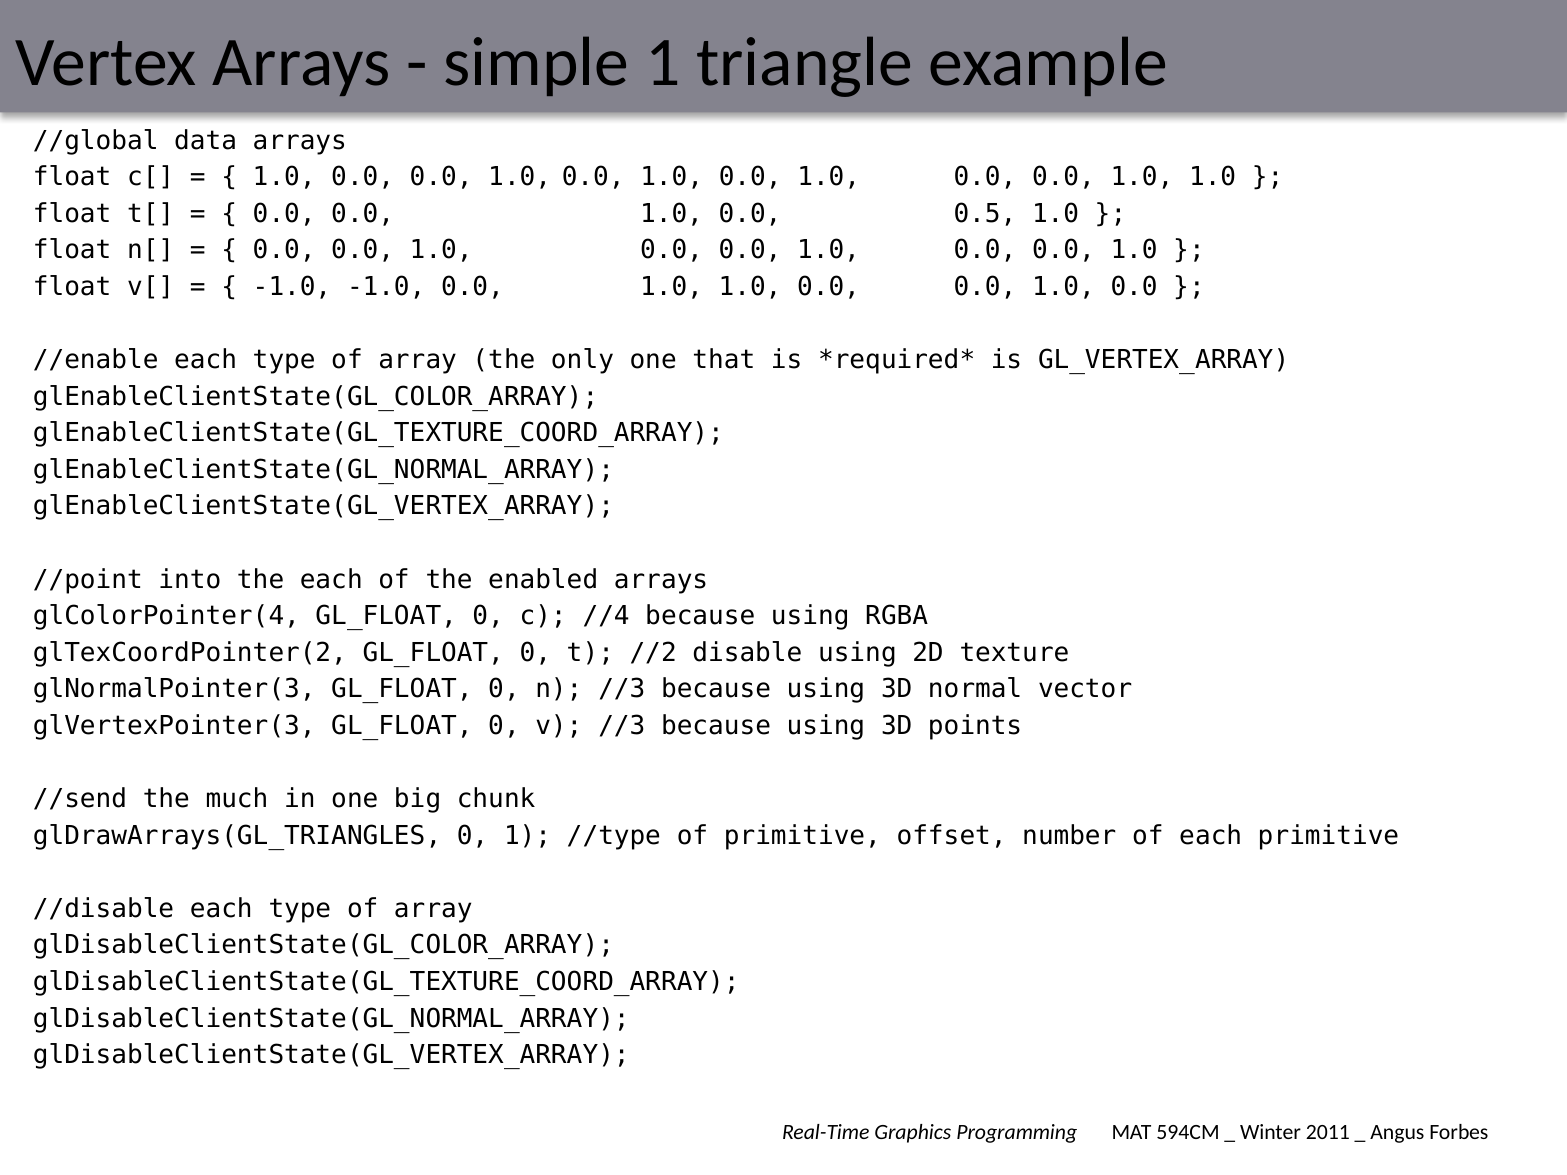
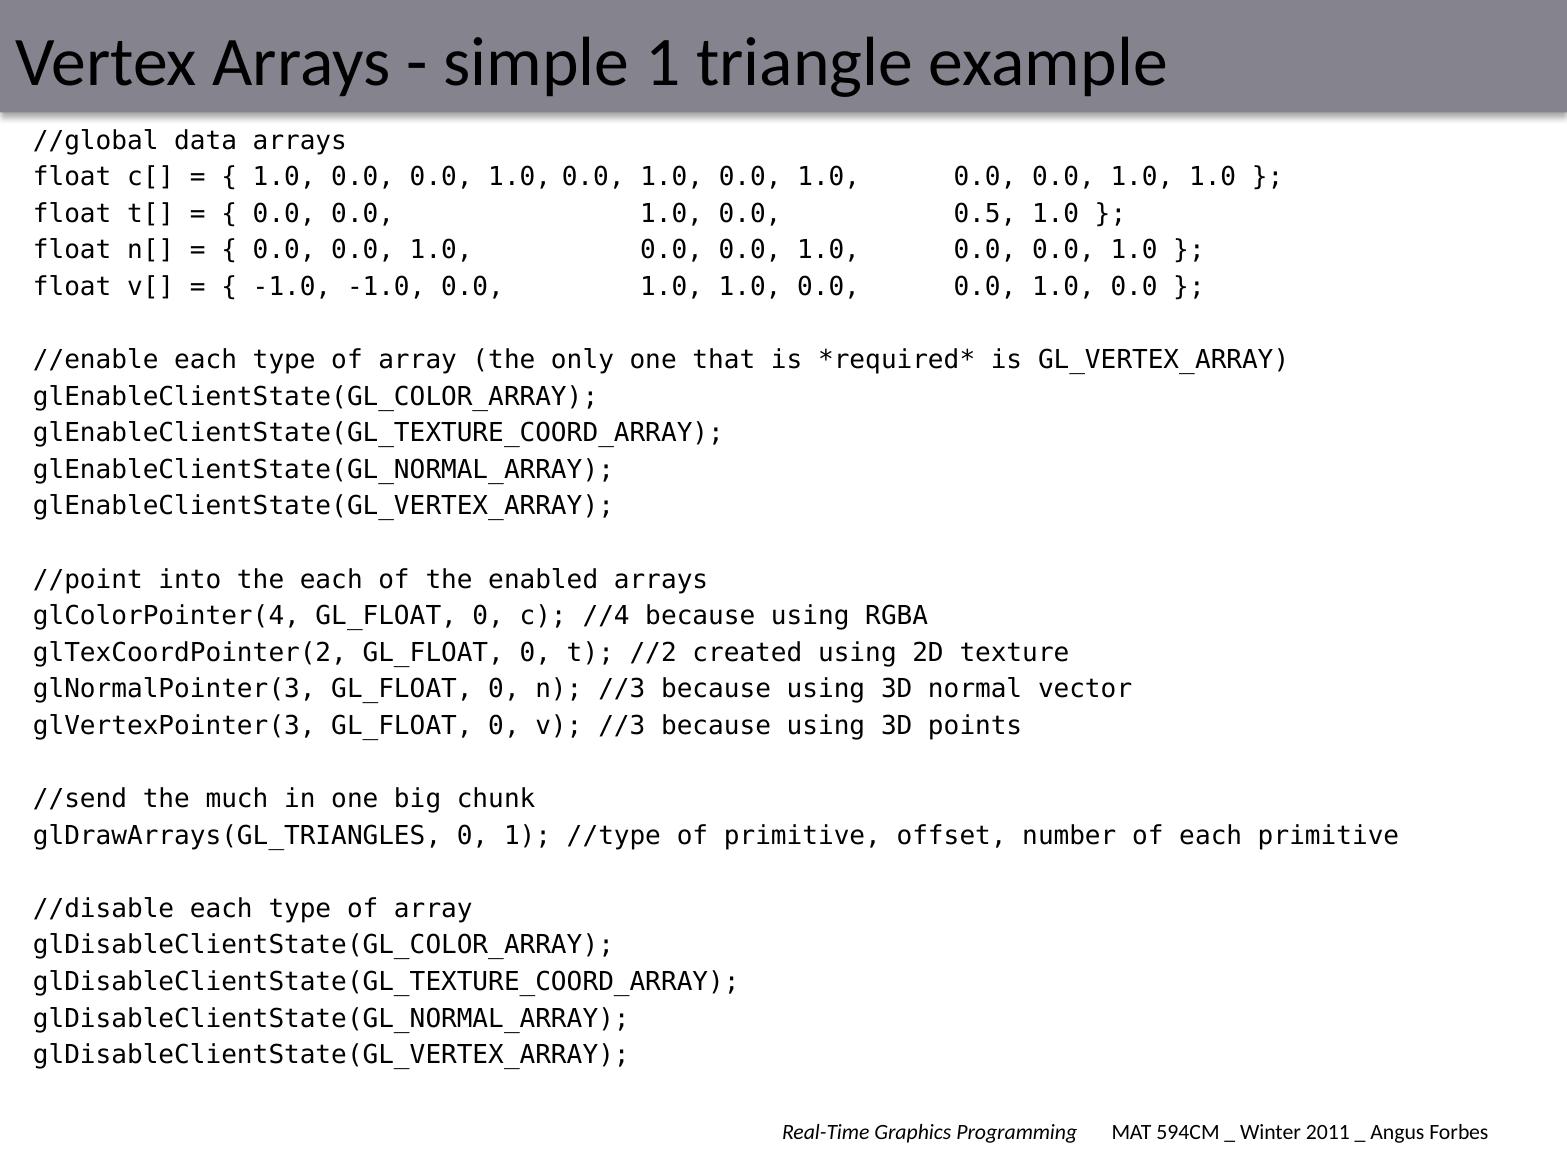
disable: disable -> created
